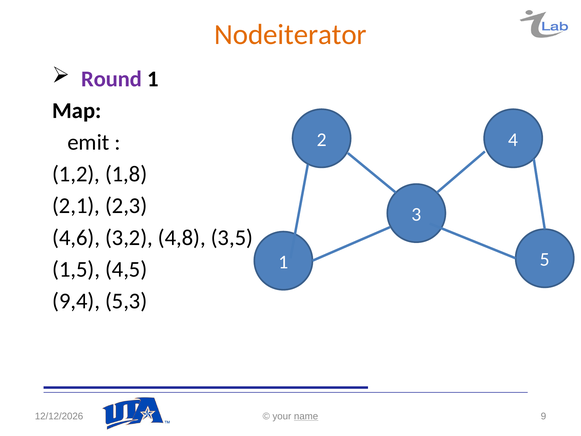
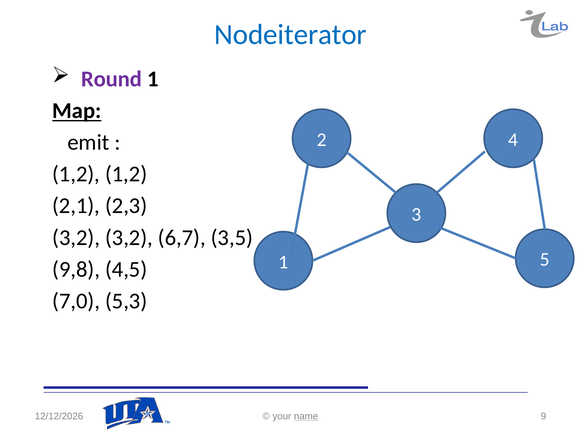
Nodeiterator colour: orange -> blue
Map underline: none -> present
1,2 1,8: 1,8 -> 1,2
4,6 at (76, 237): 4,6 -> 3,2
4,8: 4,8 -> 6,7
1,5: 1,5 -> 9,8
9,4: 9,4 -> 7,0
